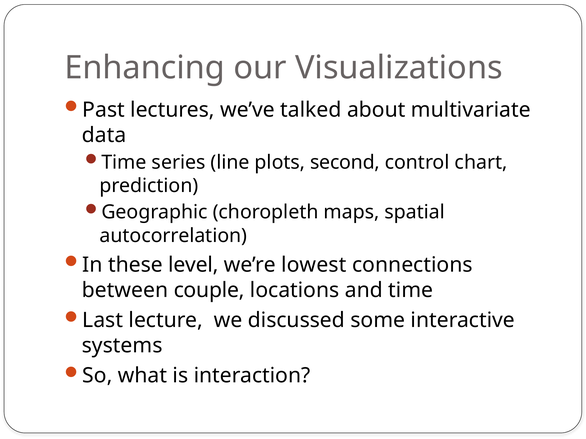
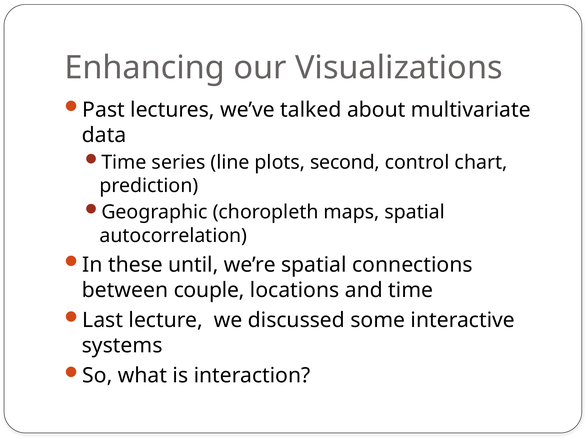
level: level -> until
we’re lowest: lowest -> spatial
